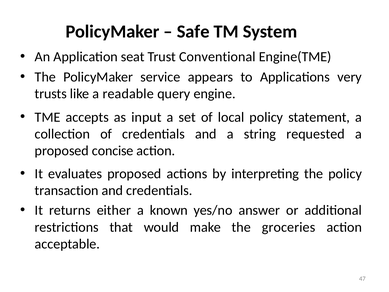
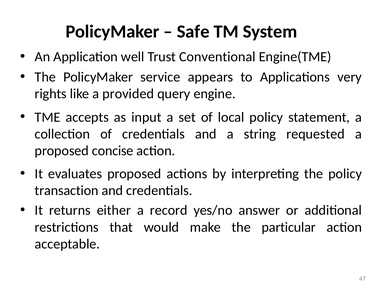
seat: seat -> well
trusts: trusts -> rights
readable: readable -> provided
known: known -> record
groceries: groceries -> particular
